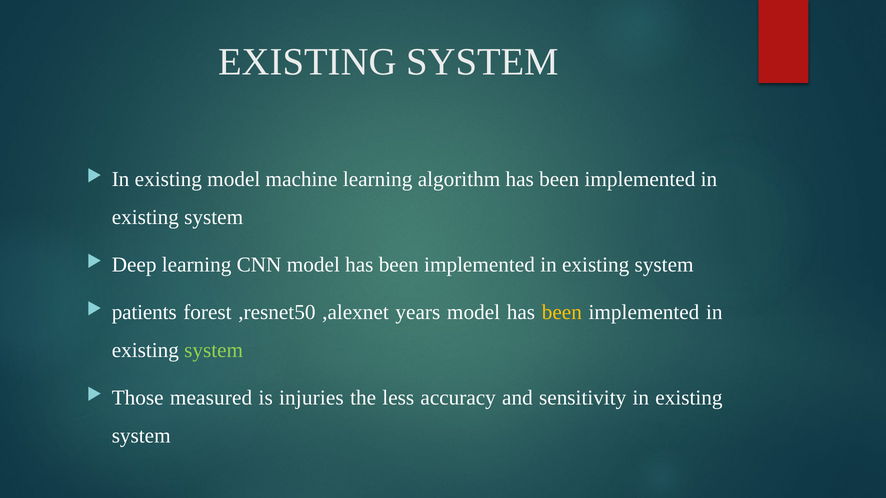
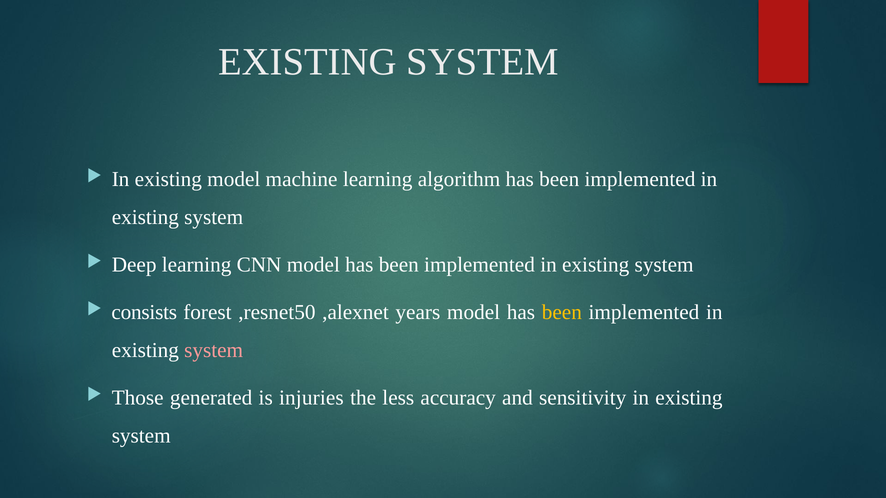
patients: patients -> consists
system at (214, 351) colour: light green -> pink
measured: measured -> generated
